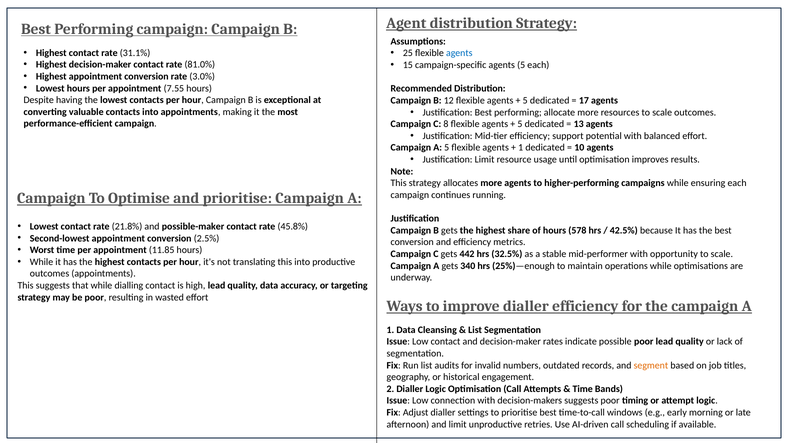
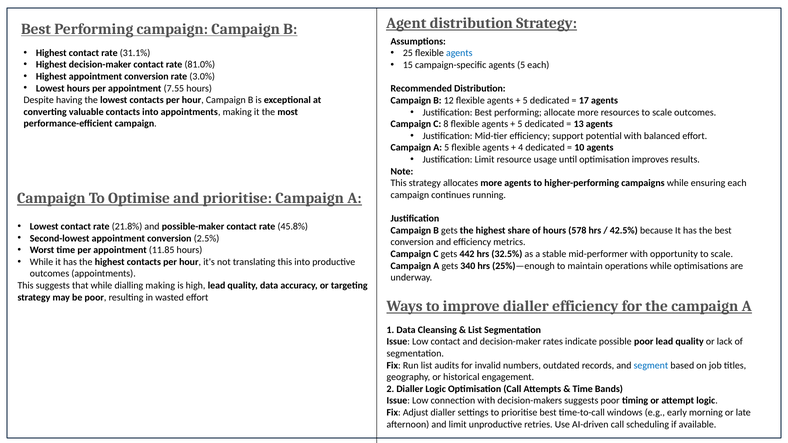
1 at (521, 148): 1 -> 4
dialling contact: contact -> making
segment colour: orange -> blue
